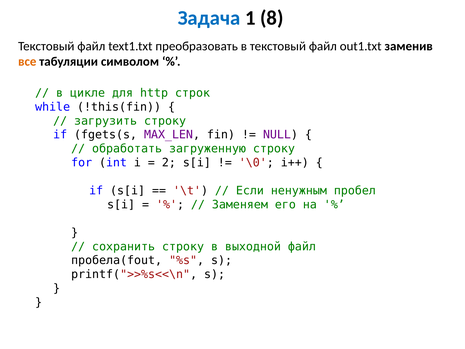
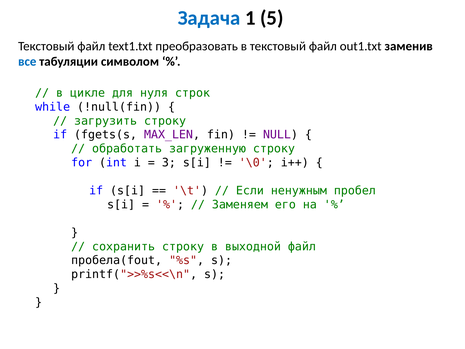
8: 8 -> 5
все colour: orange -> blue
http: http -> нуля
!this(fin: !this(fin -> !null(fin
2: 2 -> 3
